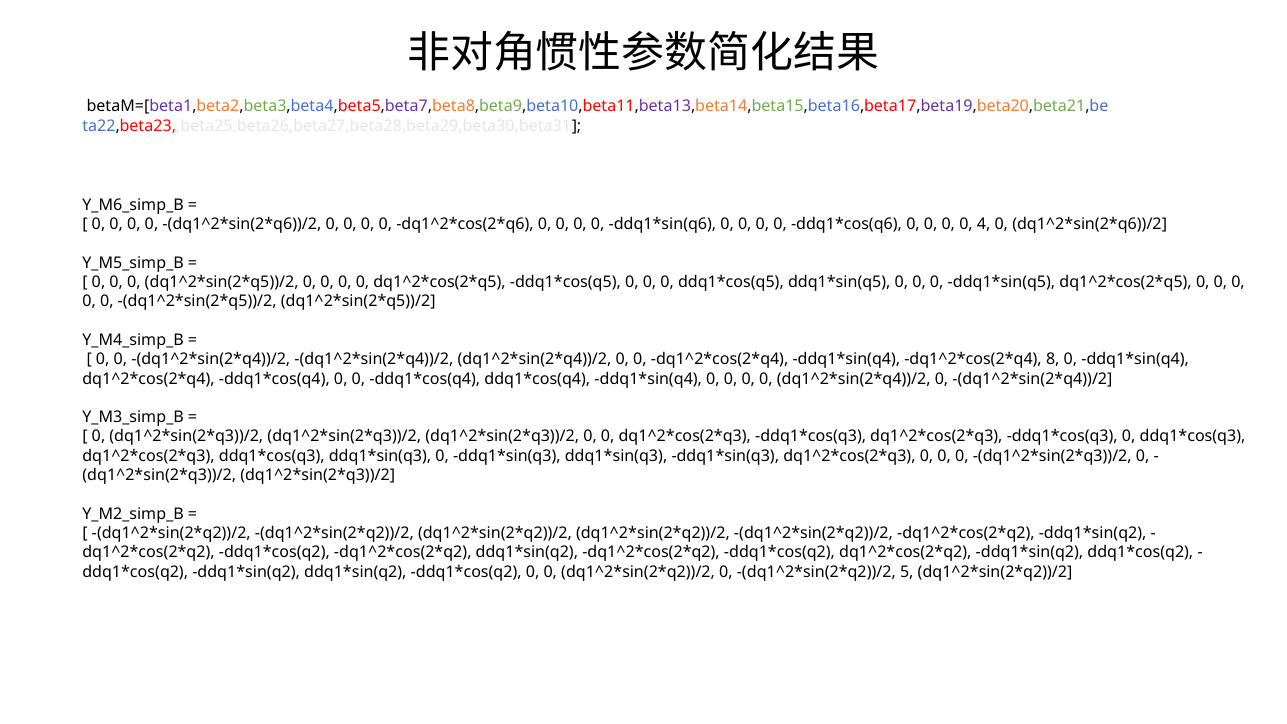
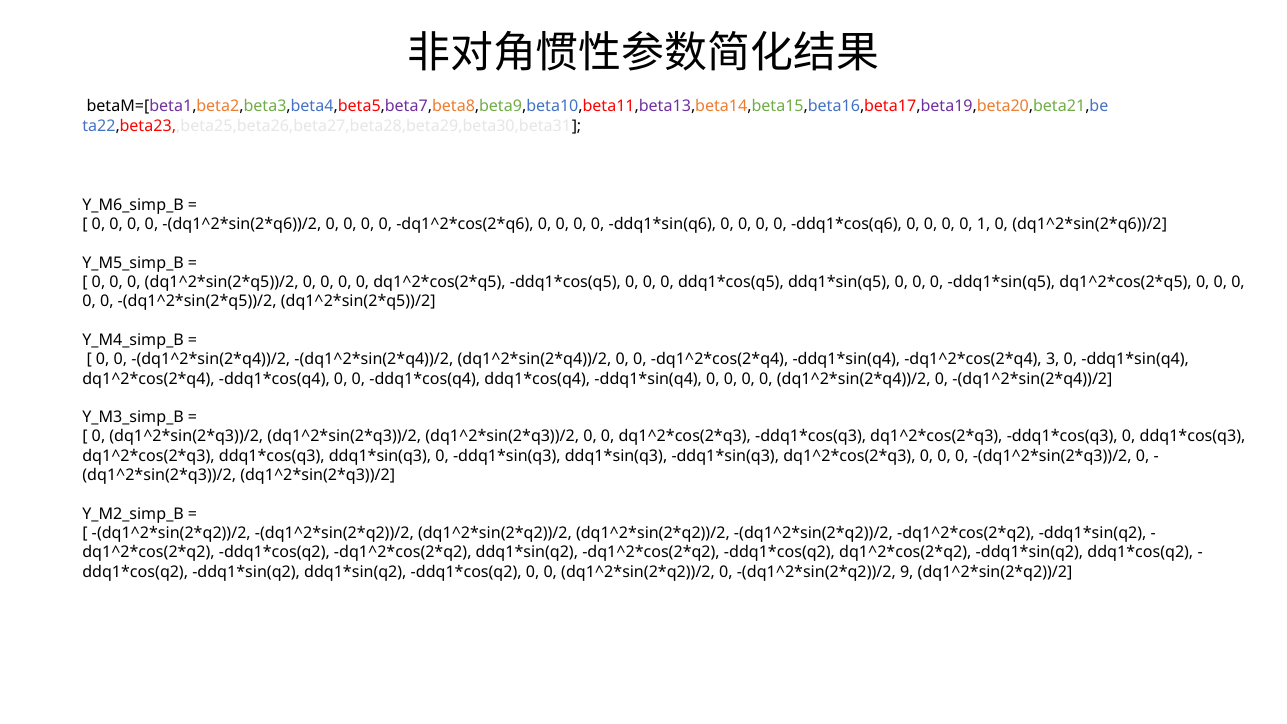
4: 4 -> 1
8: 8 -> 3
5: 5 -> 9
